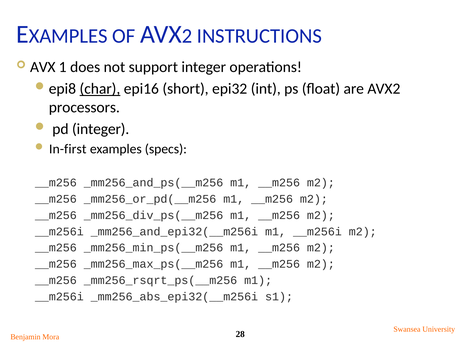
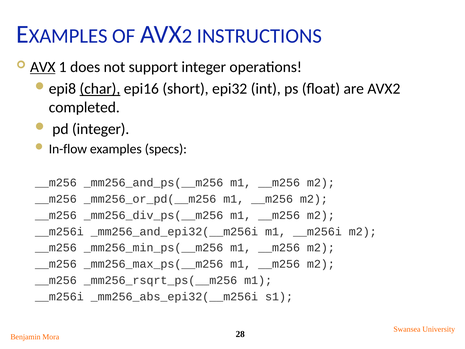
AVX at (43, 67) underline: none -> present
processors: processors -> completed
In-first: In-first -> In-flow
